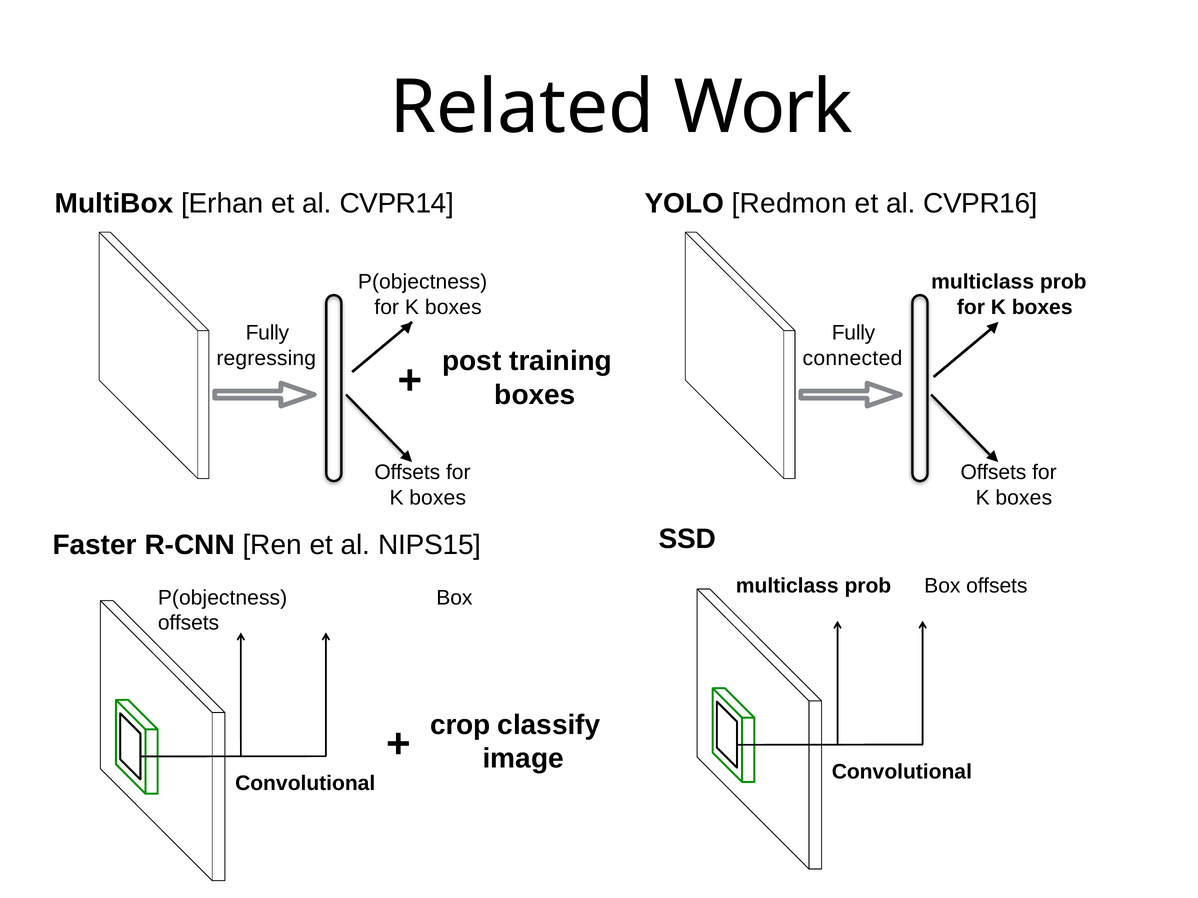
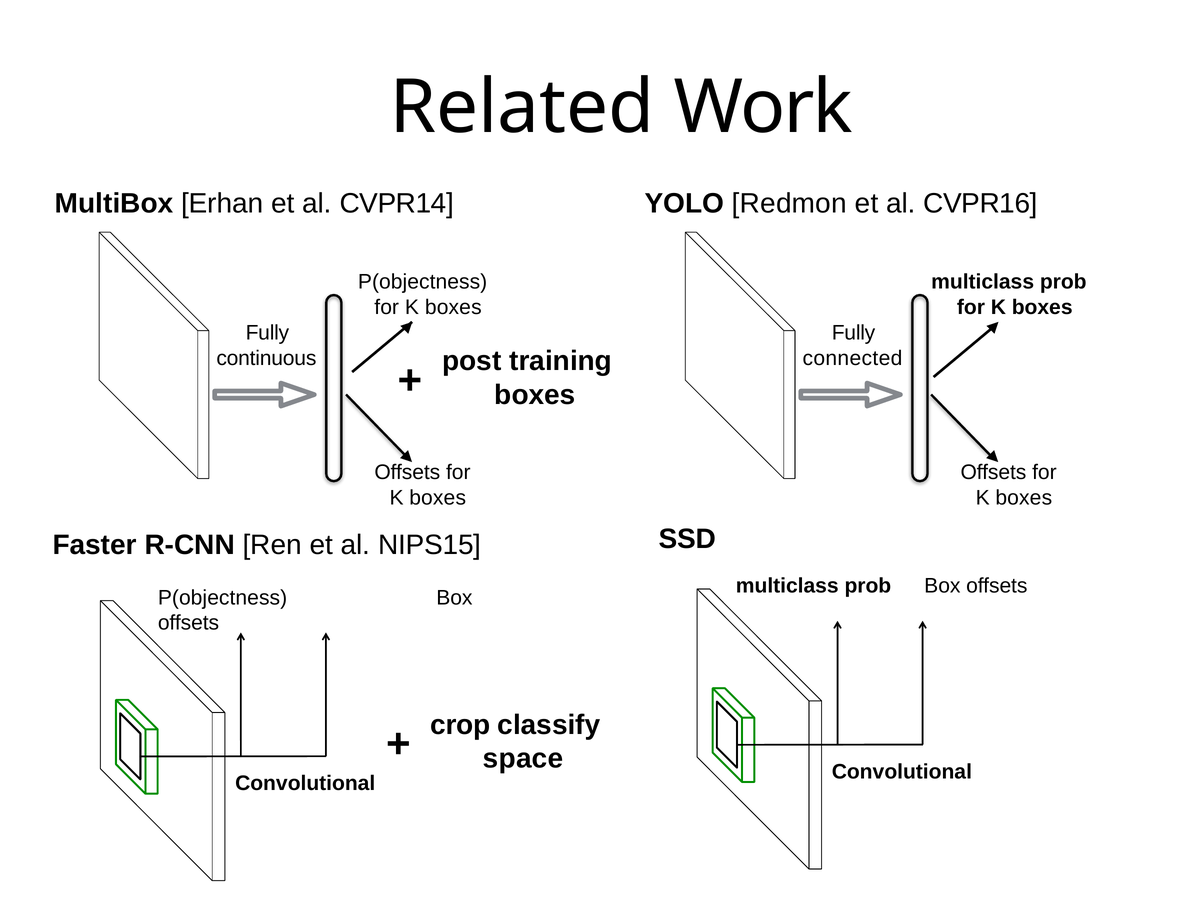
regressing: regressing -> continuous
image: image -> space
